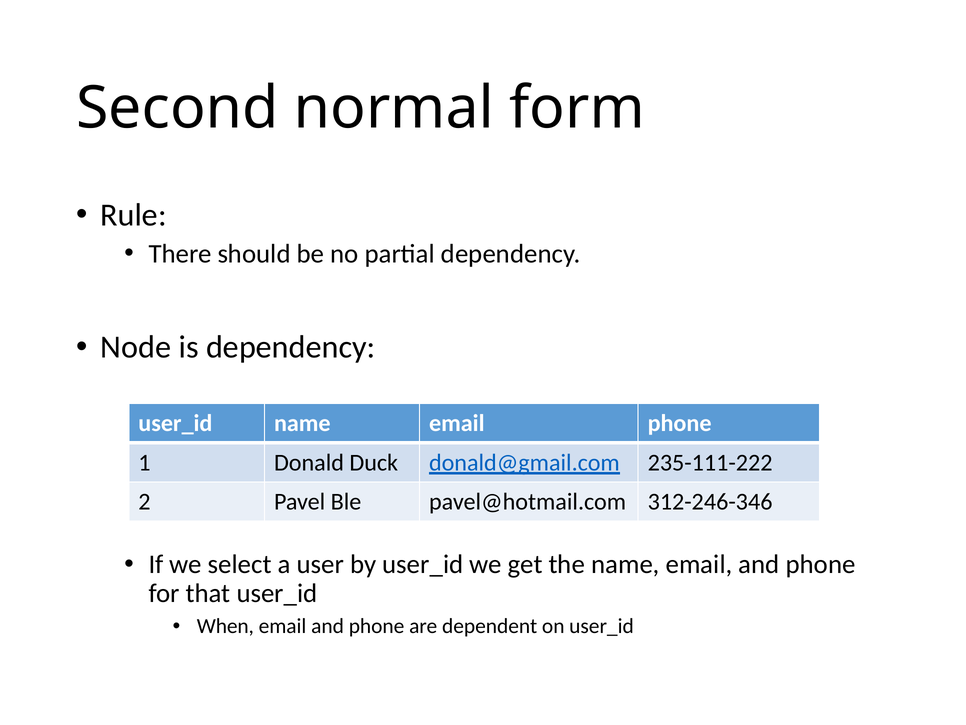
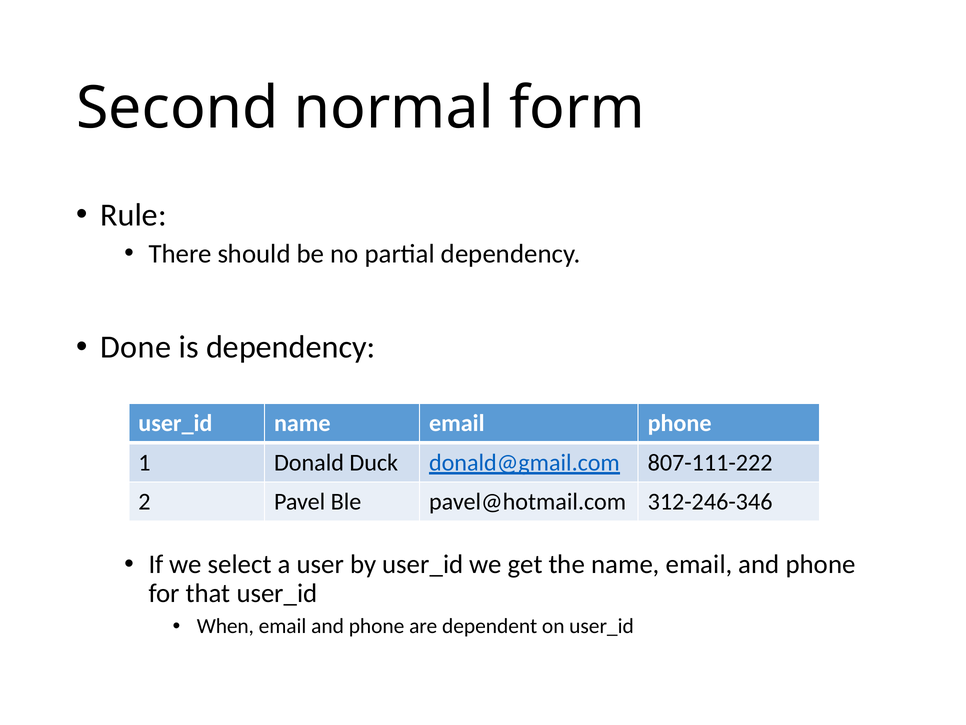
Node: Node -> Done
235-111-222: 235-111-222 -> 807-111-222
